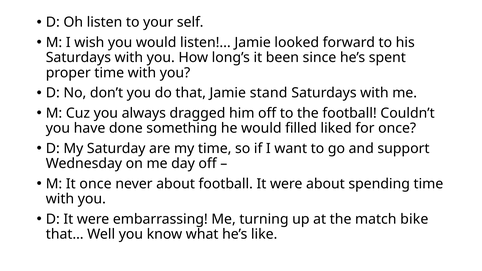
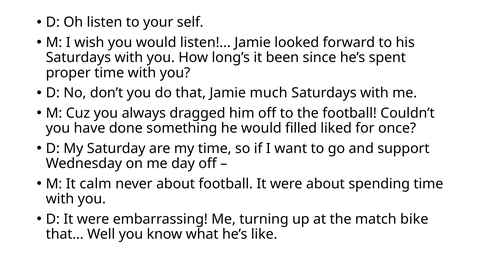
stand: stand -> much
It once: once -> calm
